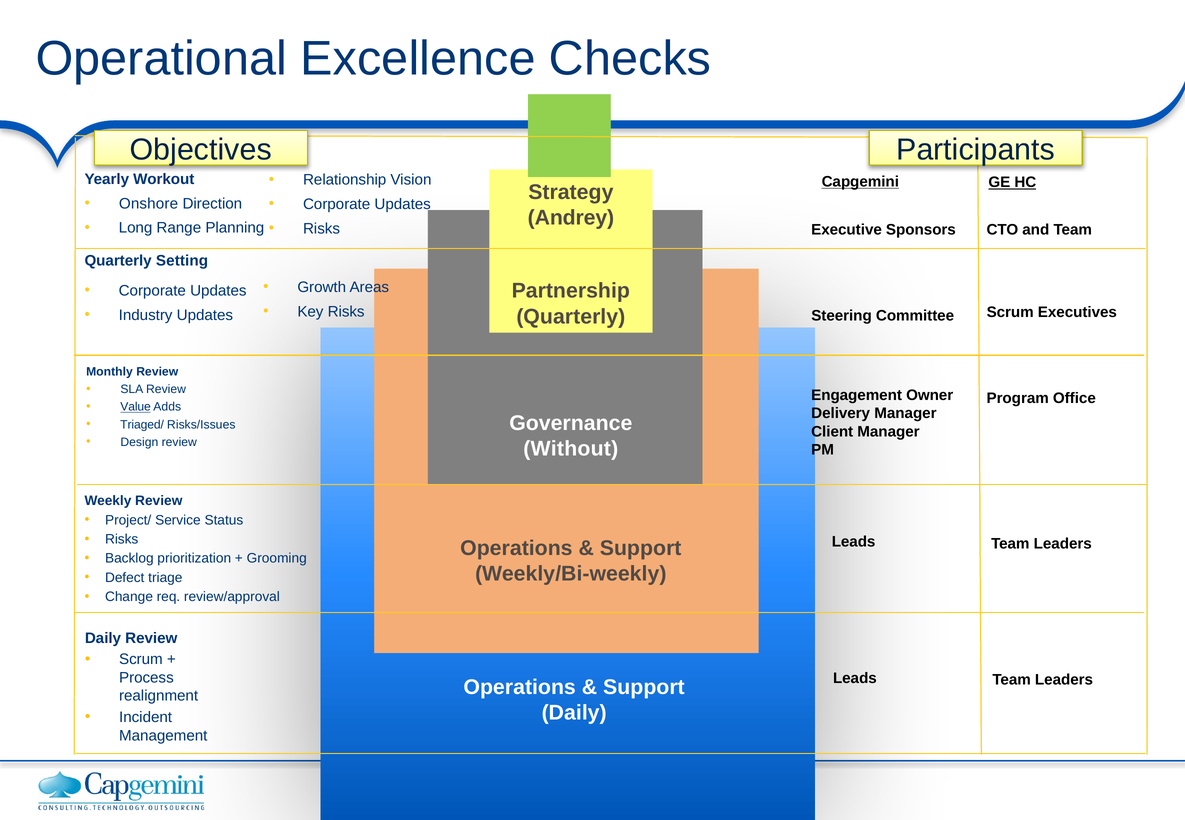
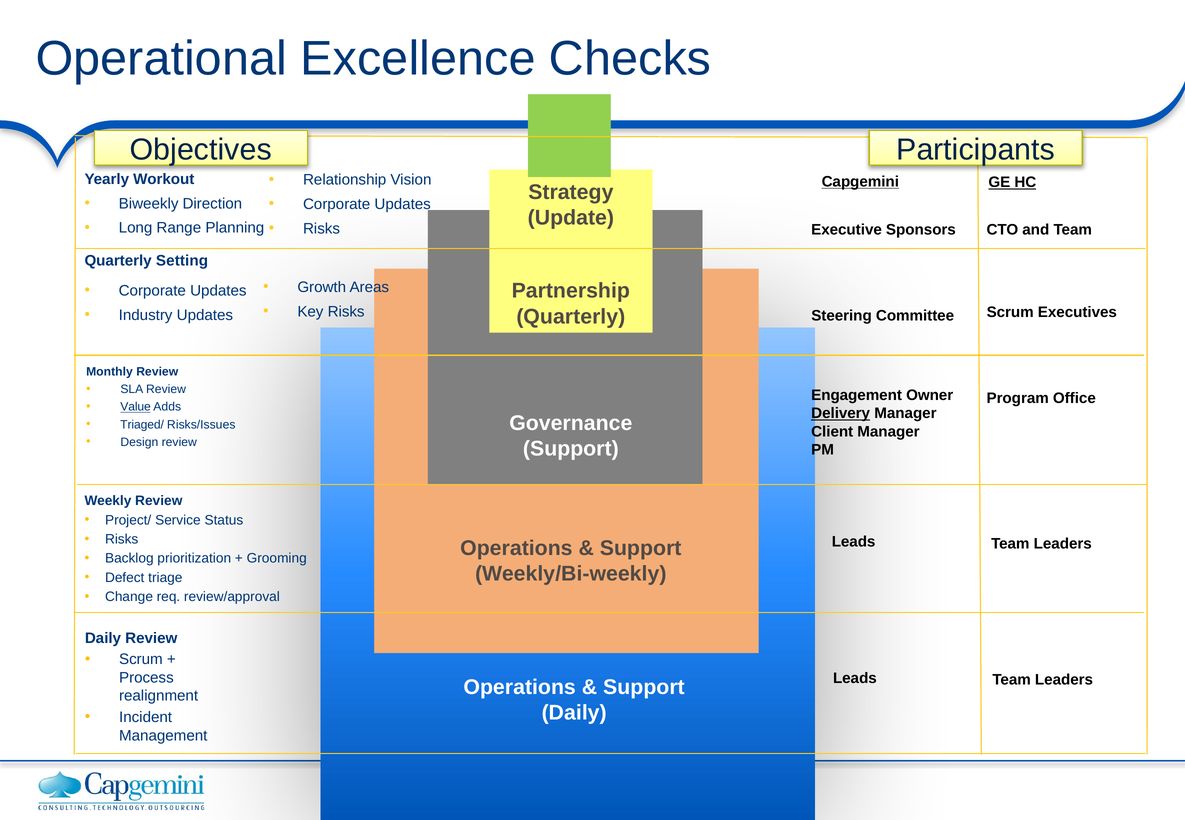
Onshore: Onshore -> Biweekly
Andrey: Andrey -> Update
Delivery underline: none -> present
Without at (571, 449): Without -> Support
